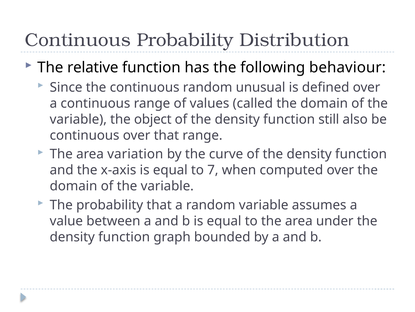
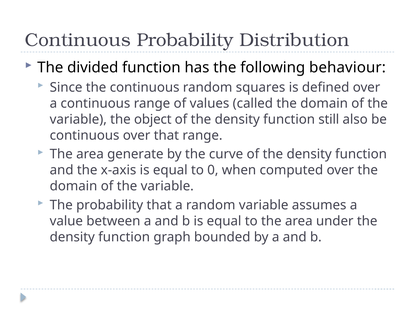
relative: relative -> divided
unusual: unusual -> squares
variation: variation -> generate
7: 7 -> 0
